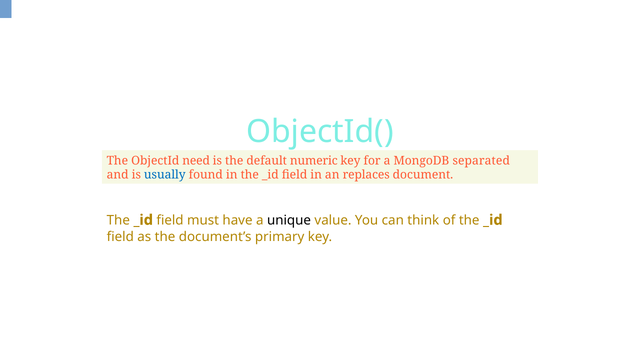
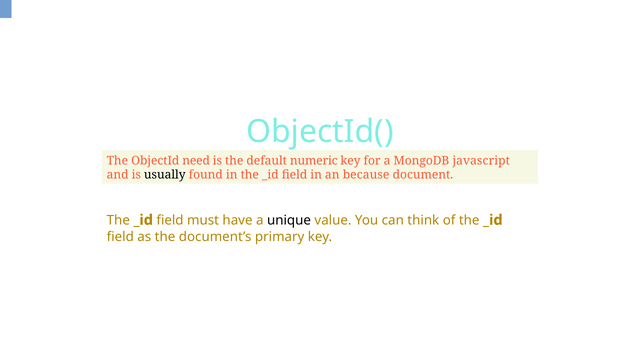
separated: separated -> javascript
usually colour: blue -> black
replaces: replaces -> because
